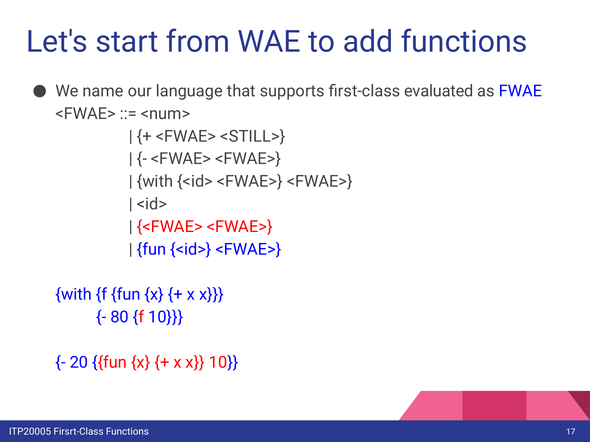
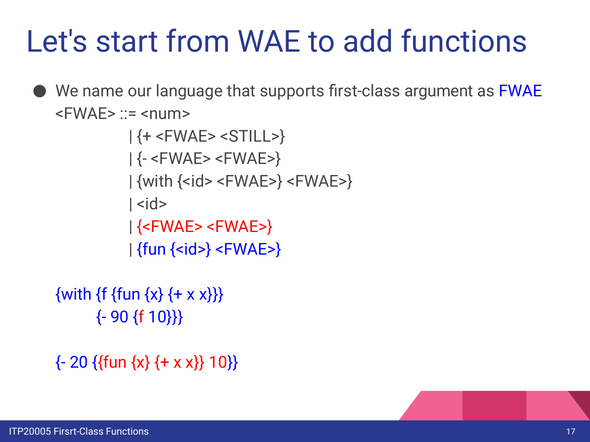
evaluated: evaluated -> argument
80: 80 -> 90
